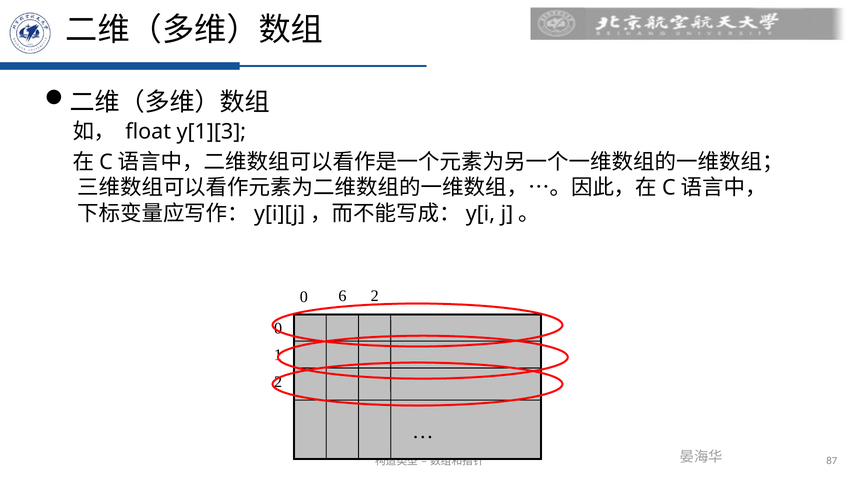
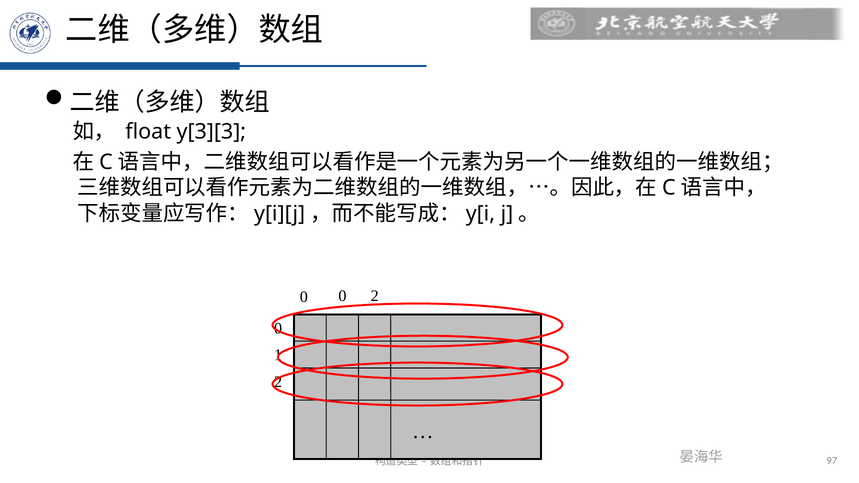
y[1][3: y[1][3 -> y[3][3
0 6: 6 -> 0
87: 87 -> 97
